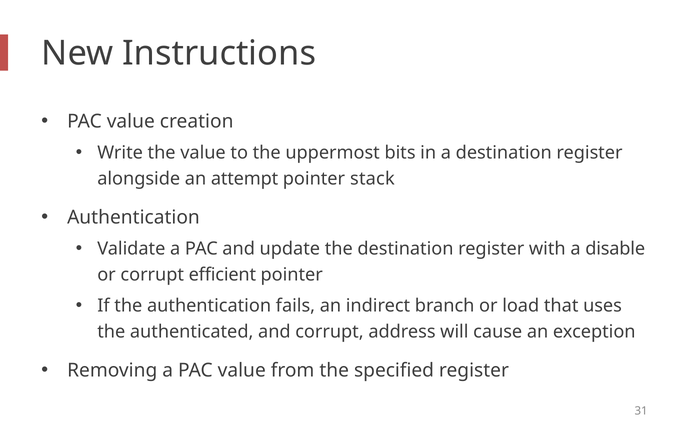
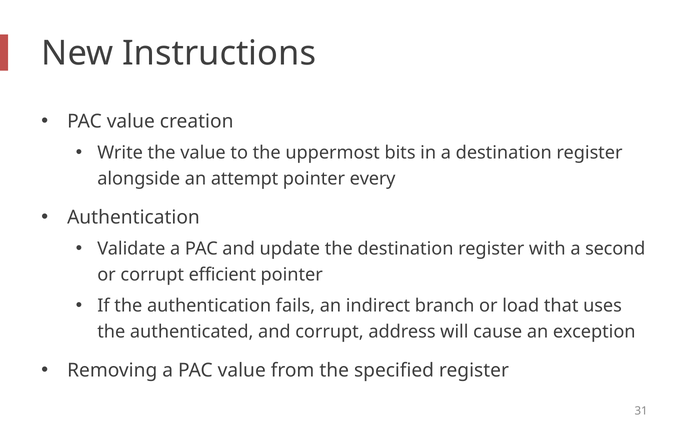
stack: stack -> every
disable: disable -> second
